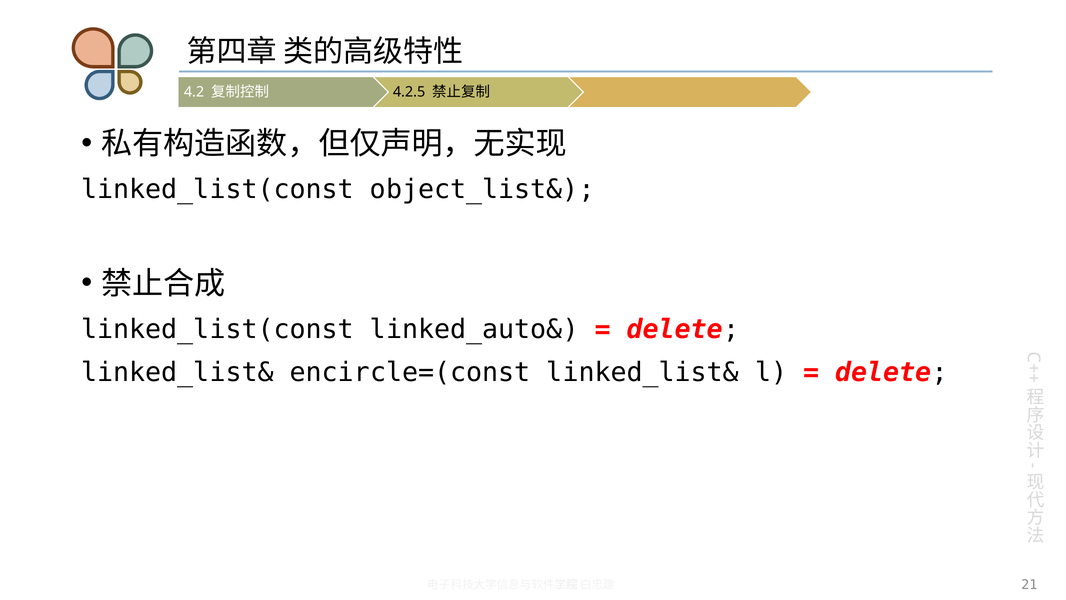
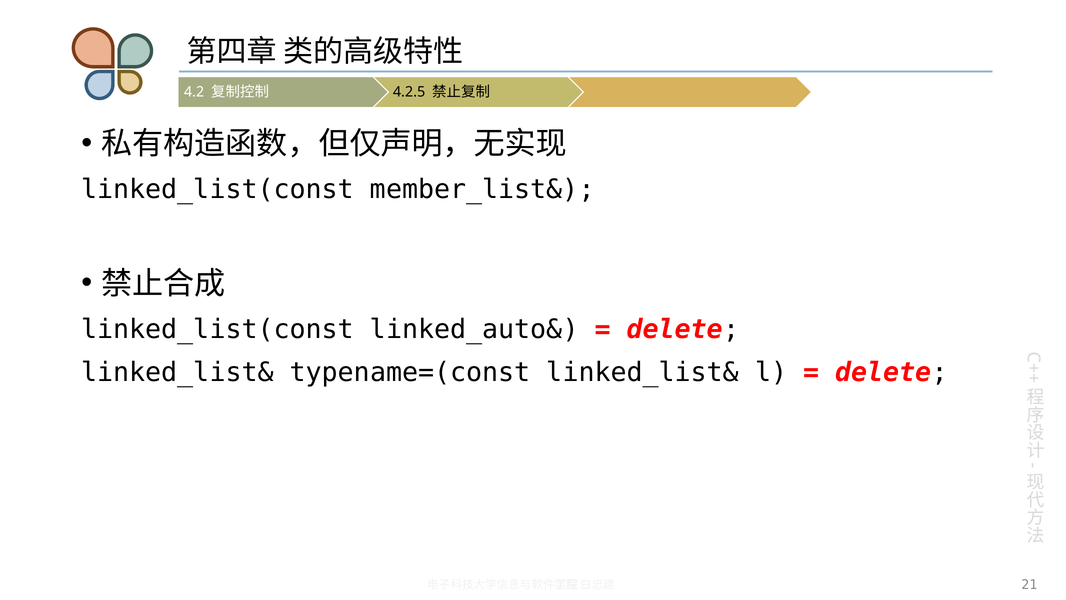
object_list&: object_list& -> member_list&
encircle=(const: encircle=(const -> typename=(const
